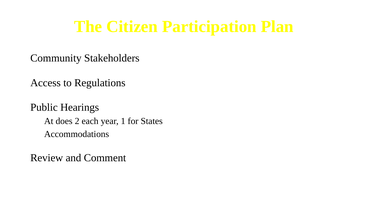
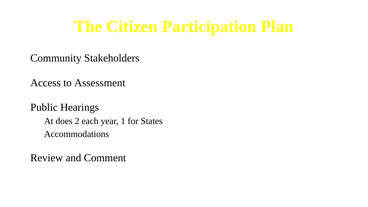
Regulations: Regulations -> Assessment
